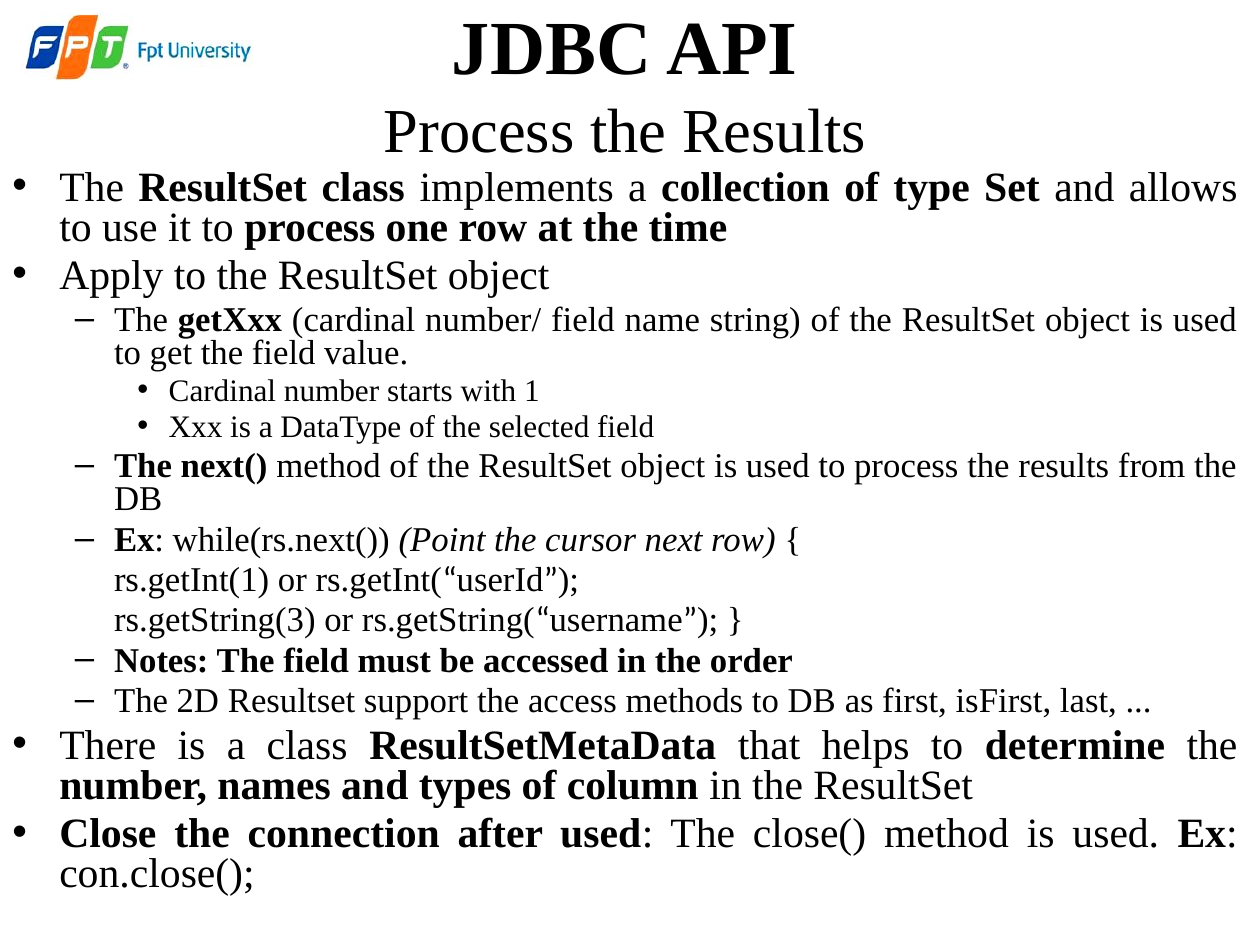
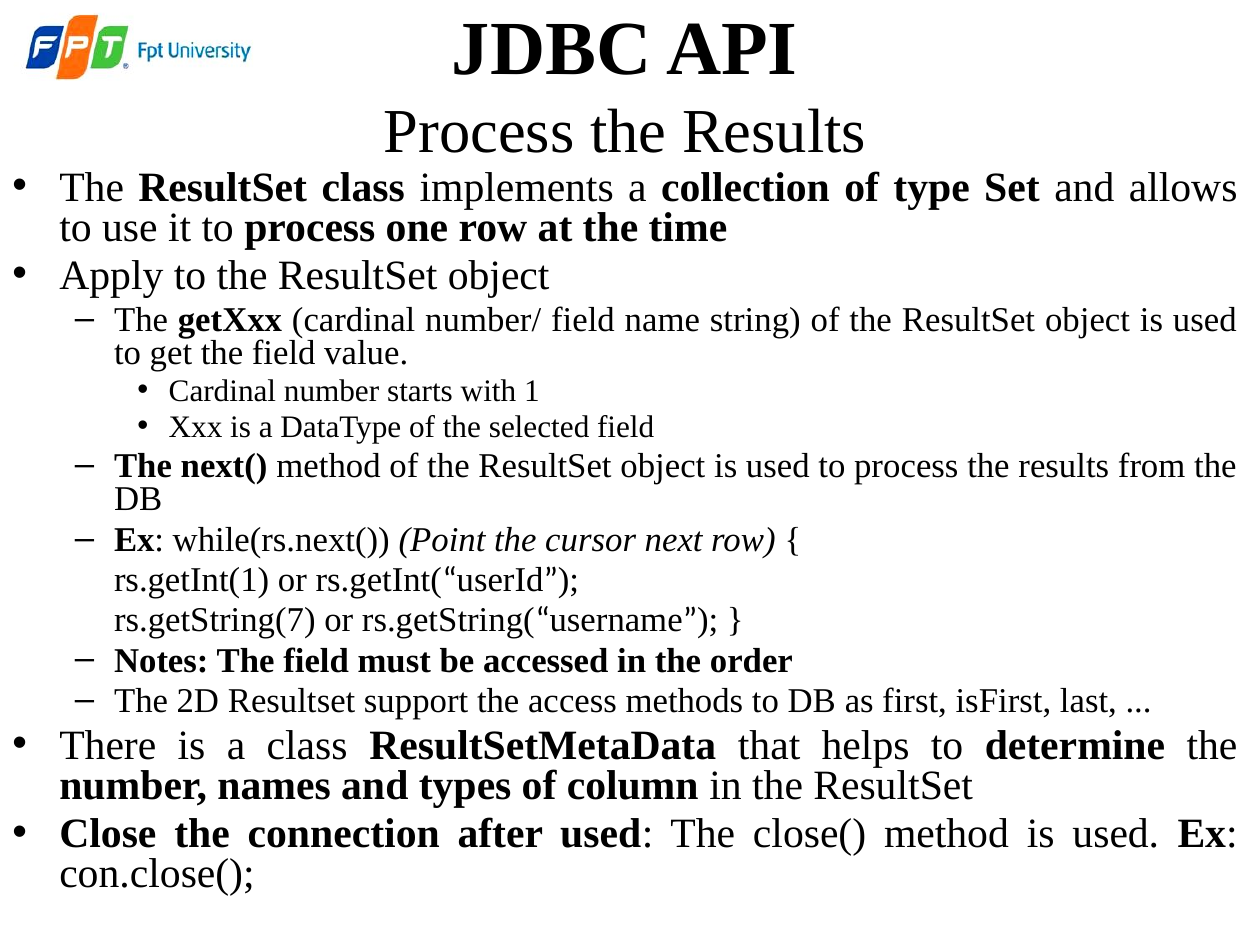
rs.getString(3: rs.getString(3 -> rs.getString(7
